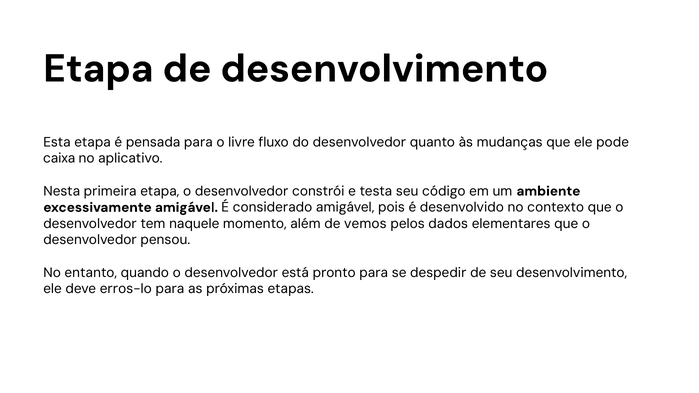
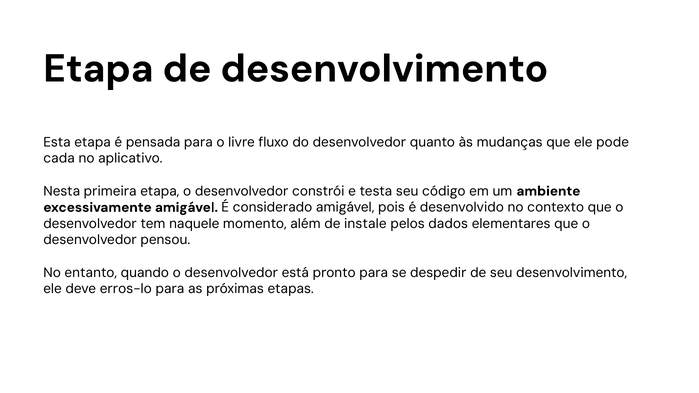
caixa: caixa -> cada
vemos: vemos -> instale
